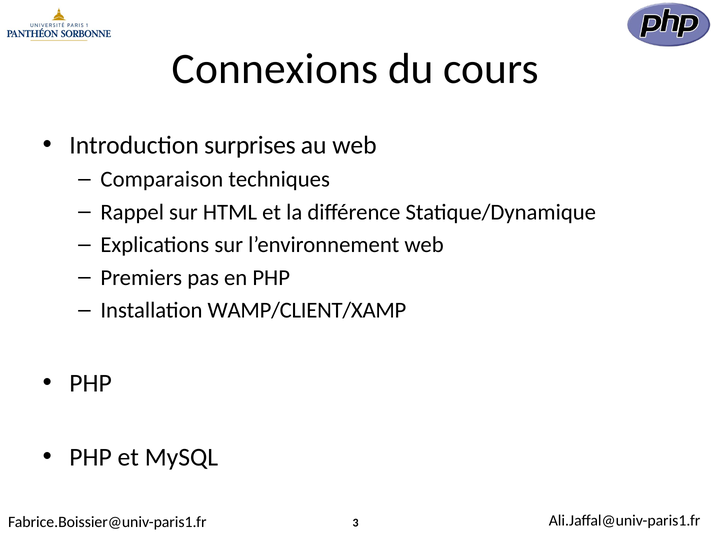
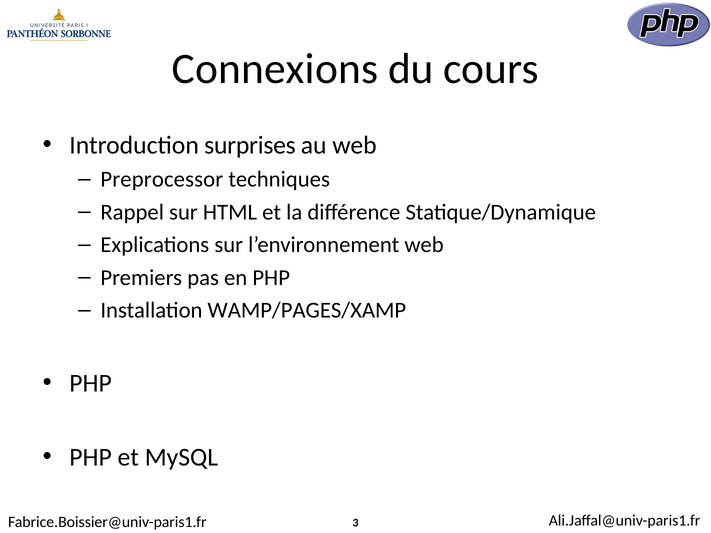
Comparaison: Comparaison -> Preprocessor
WAMP/CLIENT/XAMP: WAMP/CLIENT/XAMP -> WAMP/PAGES/XAMP
